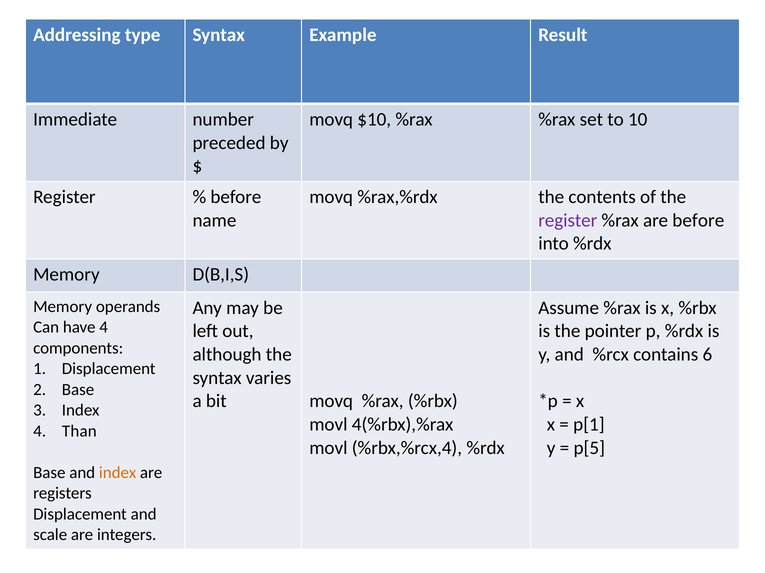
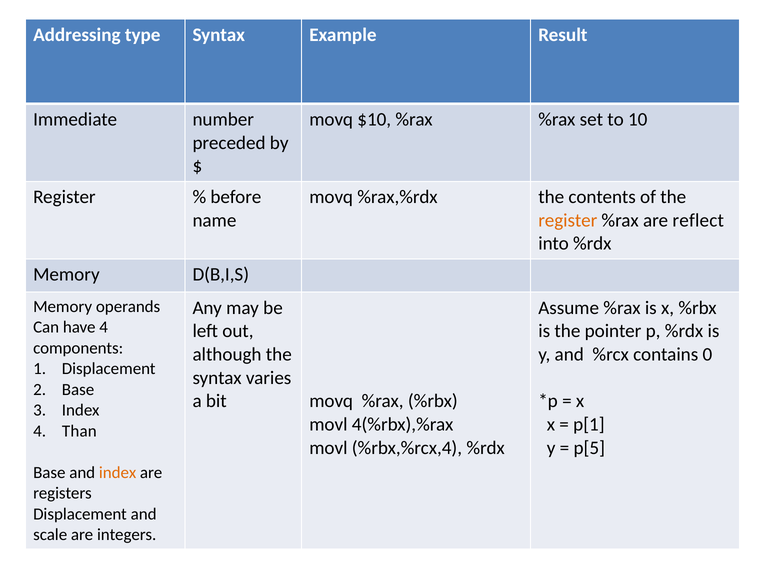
register at (568, 221) colour: purple -> orange
are before: before -> reflect
6: 6 -> 0
